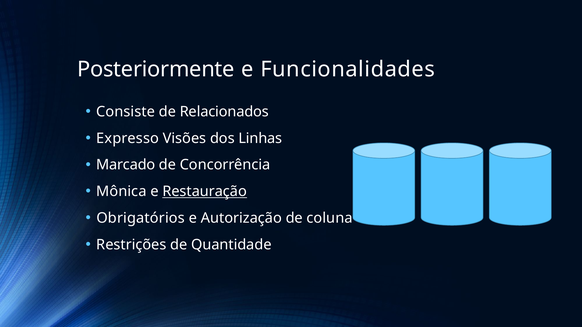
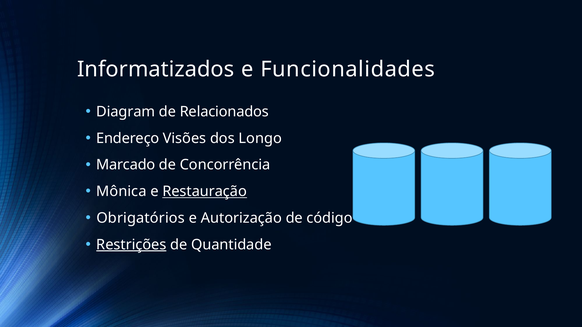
Posteriormente: Posteriormente -> Informatizados
Consiste: Consiste -> Diagram
Expresso: Expresso -> Endereço
Linhas: Linhas -> Longo
coluna: coluna -> código
Restrições underline: none -> present
